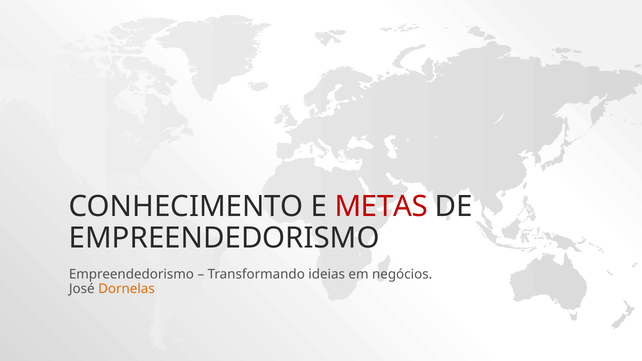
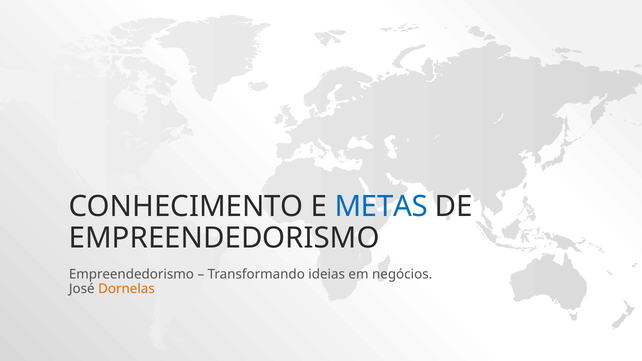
METAS colour: red -> blue
